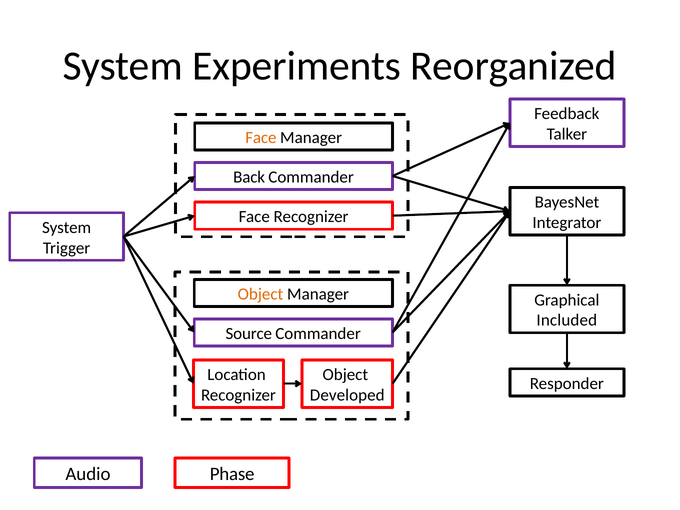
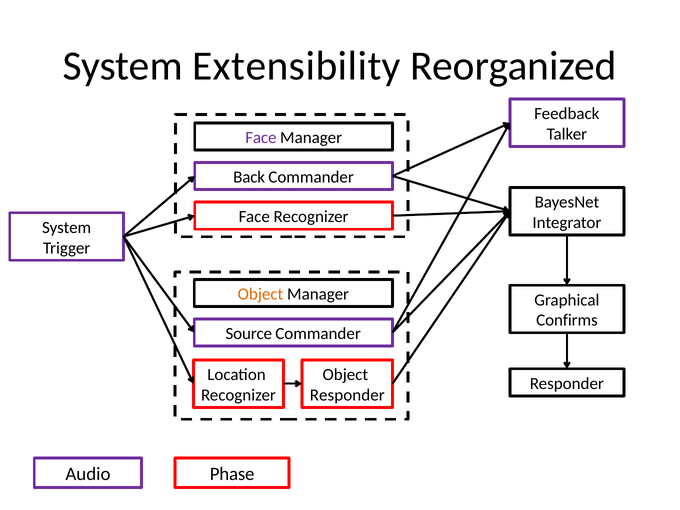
Experiments: Experiments -> Extensibility
Face at (261, 138) colour: orange -> purple
Included: Included -> Confirms
Developed at (347, 395): Developed -> Responder
